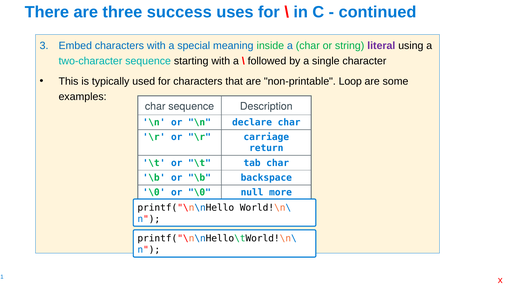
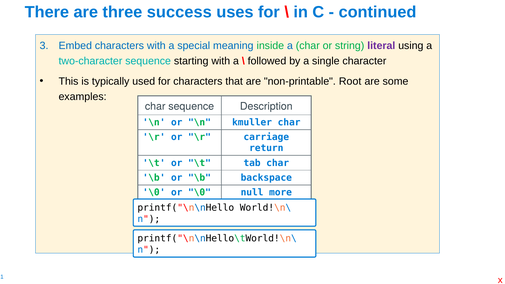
Loop: Loop -> Root
declare: declare -> kmuller
